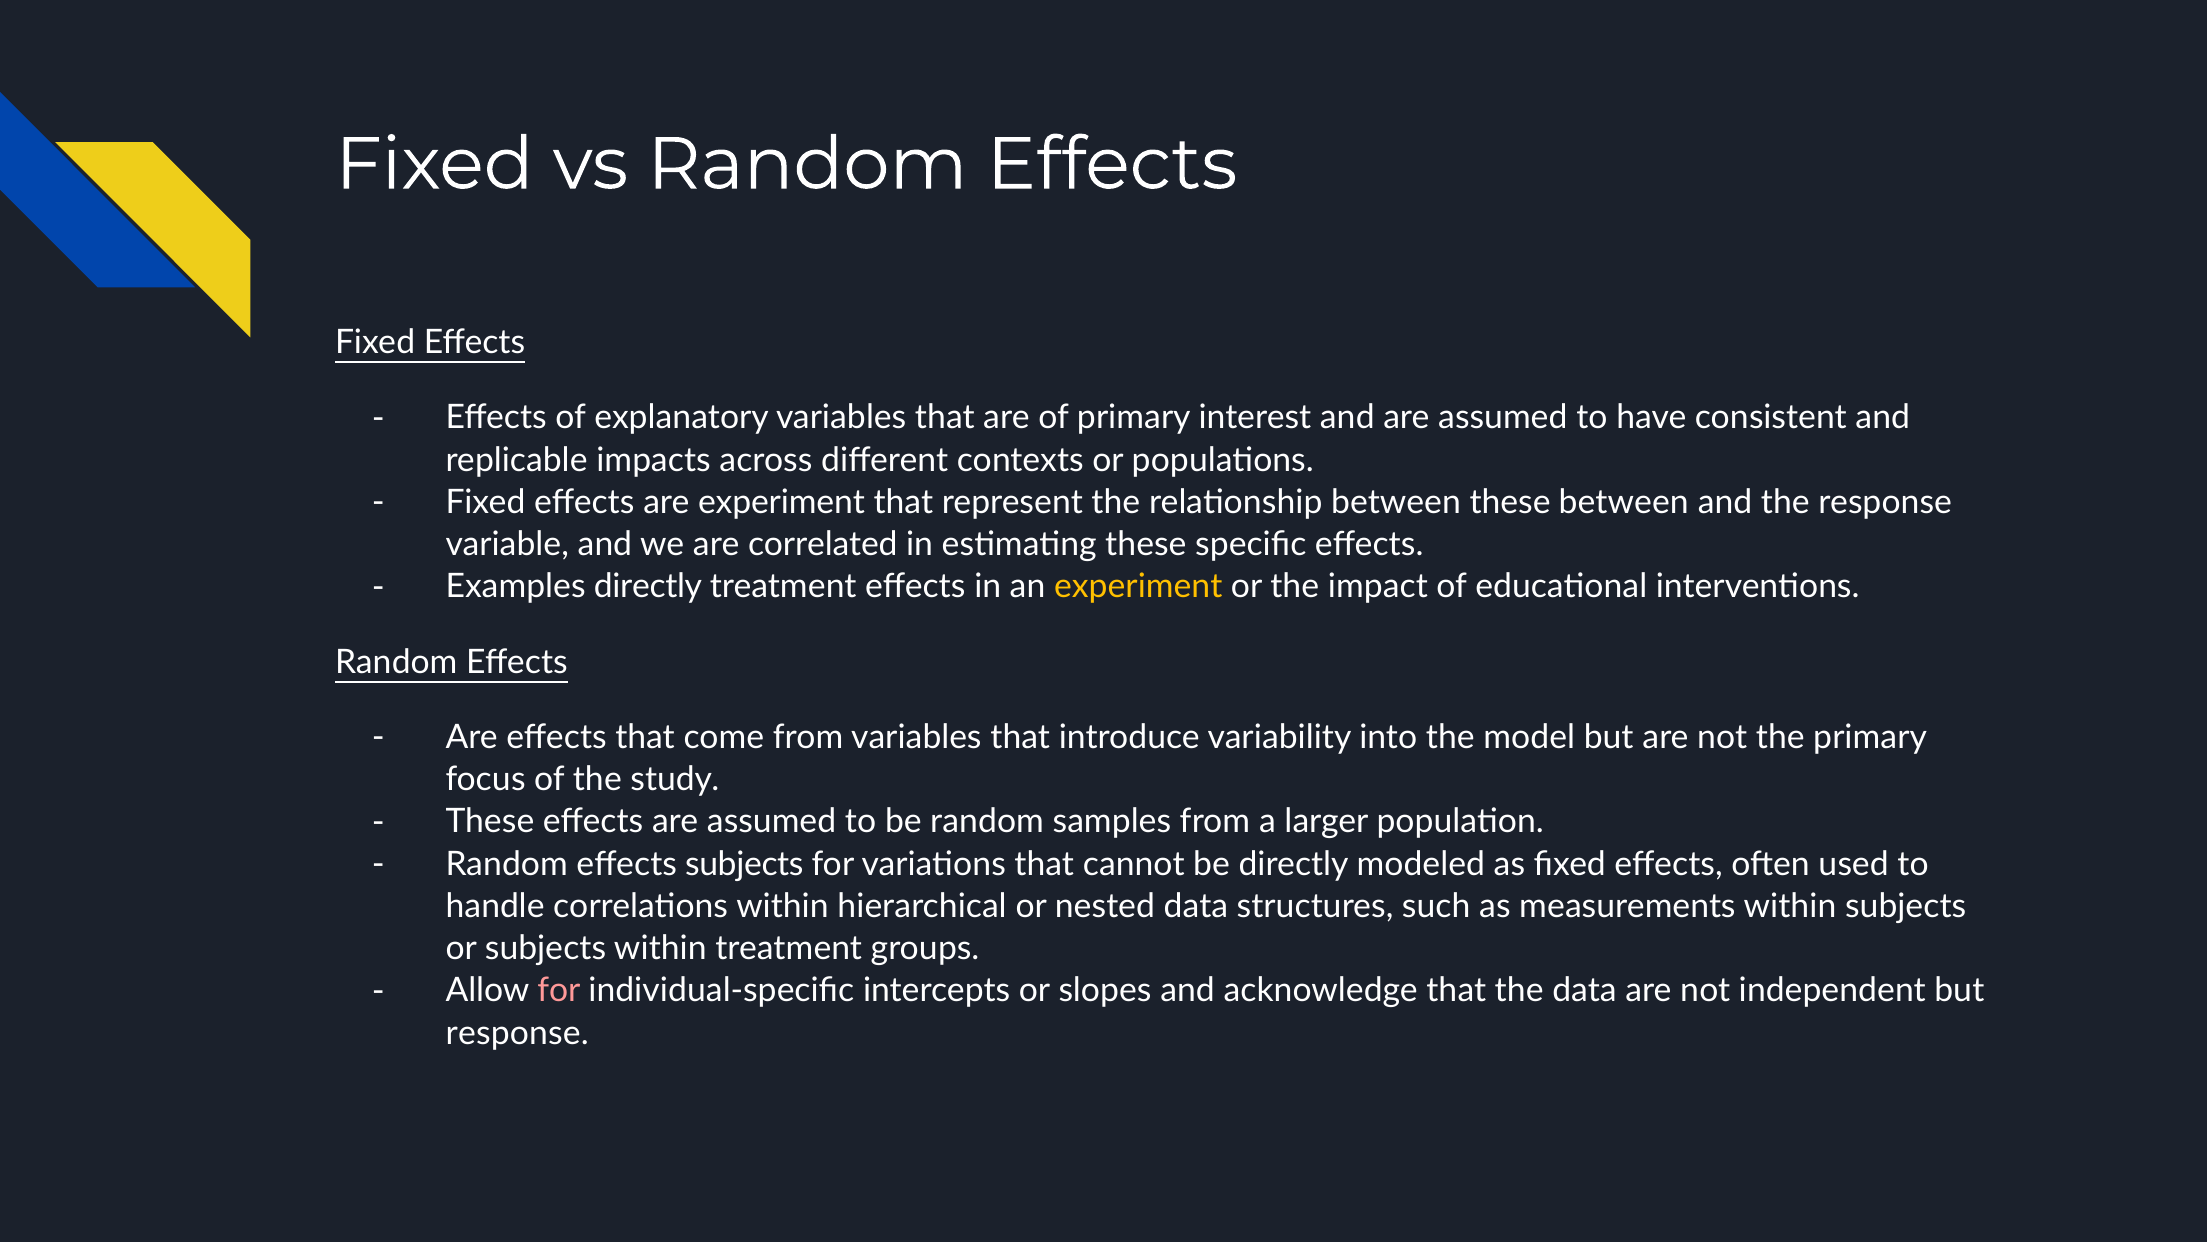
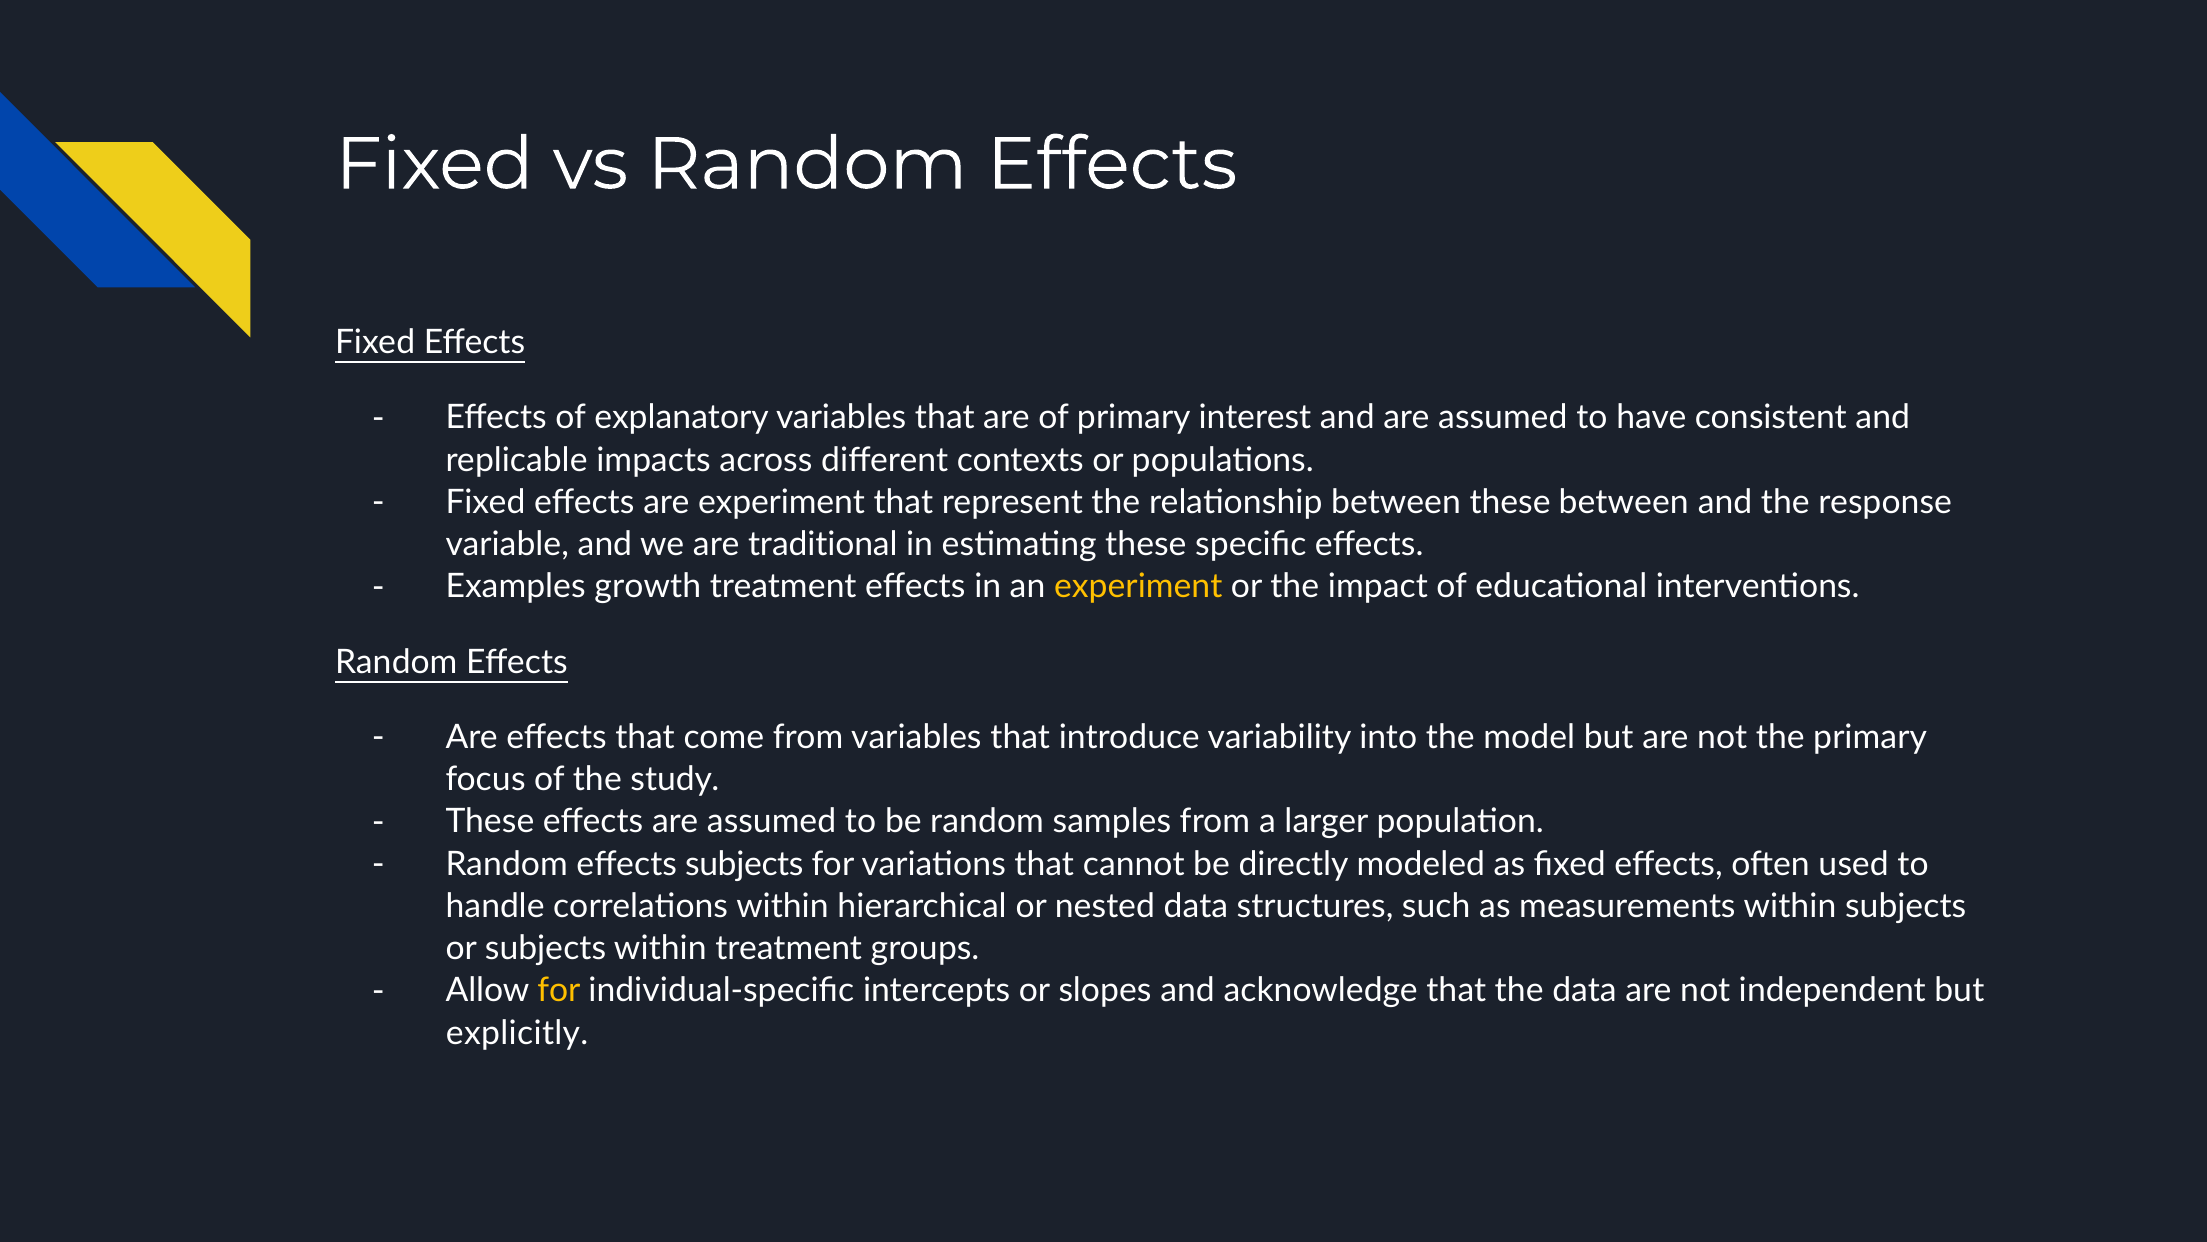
correlated: correlated -> traditional
Examples directly: directly -> growth
for at (559, 990) colour: pink -> yellow
response at (517, 1033): response -> explicitly
